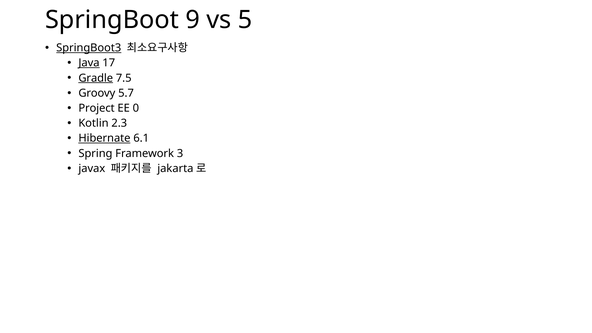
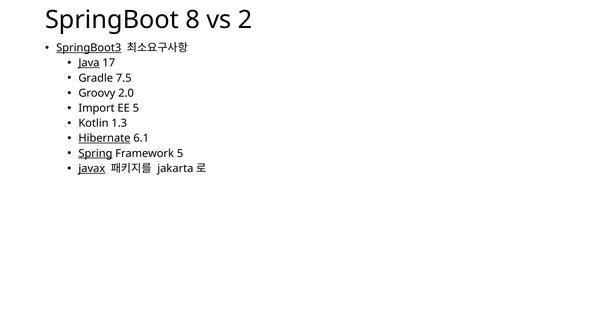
9: 9 -> 8
5: 5 -> 2
Gradle underline: present -> none
5.7: 5.7 -> 2.0
Project: Project -> Import
EE 0: 0 -> 5
2.3: 2.3 -> 1.3
Spring underline: none -> present
Framework 3: 3 -> 5
javax underline: none -> present
